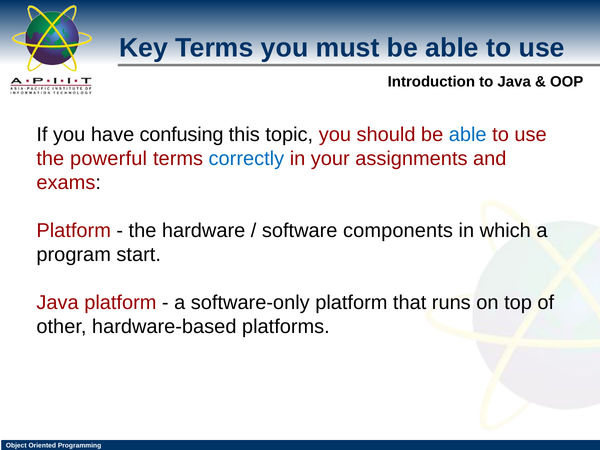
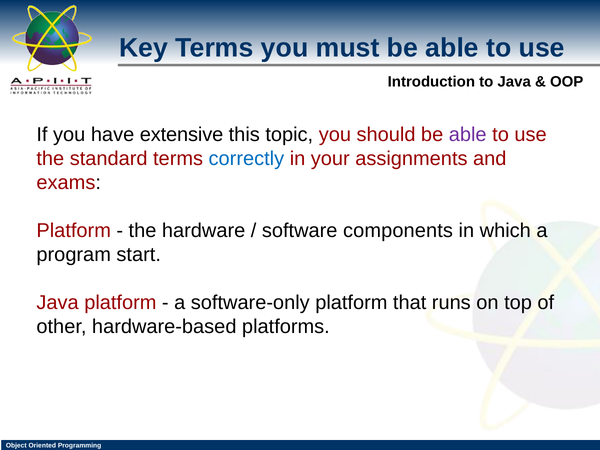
confusing: confusing -> extensive
able at (468, 135) colour: blue -> purple
powerful: powerful -> standard
